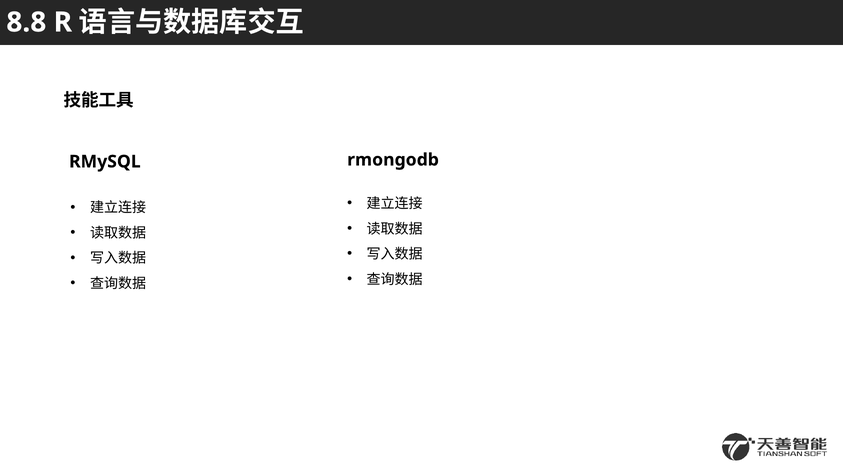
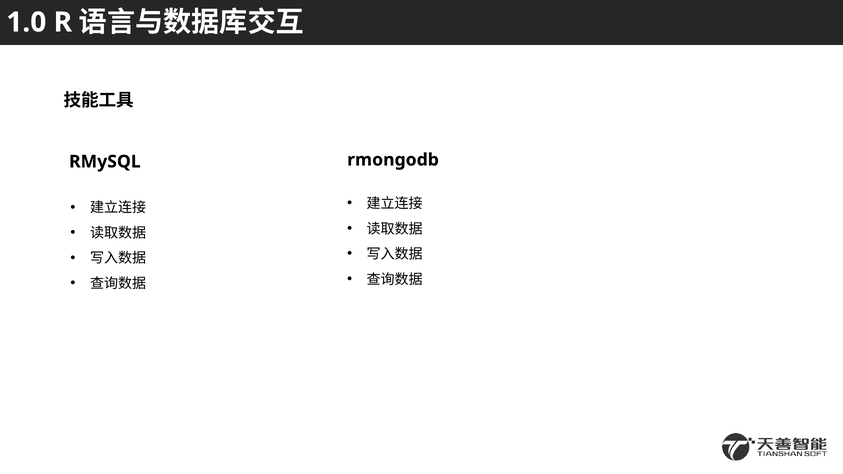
8.8: 8.8 -> 1.0
